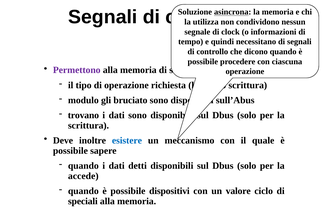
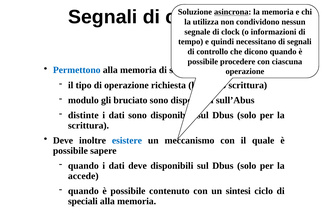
Permettono colour: purple -> blue
trovano: trovano -> distinte
dati detti: detti -> deve
dispositivi: dispositivi -> contenuto
valore: valore -> sintesi
